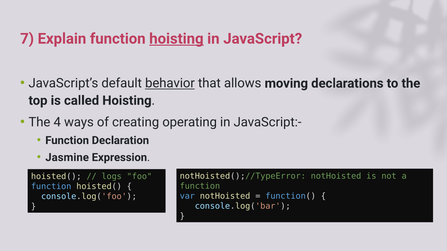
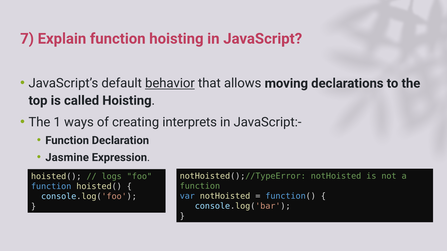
hoisting at (176, 39) underline: present -> none
4: 4 -> 1
operating: operating -> interprets
